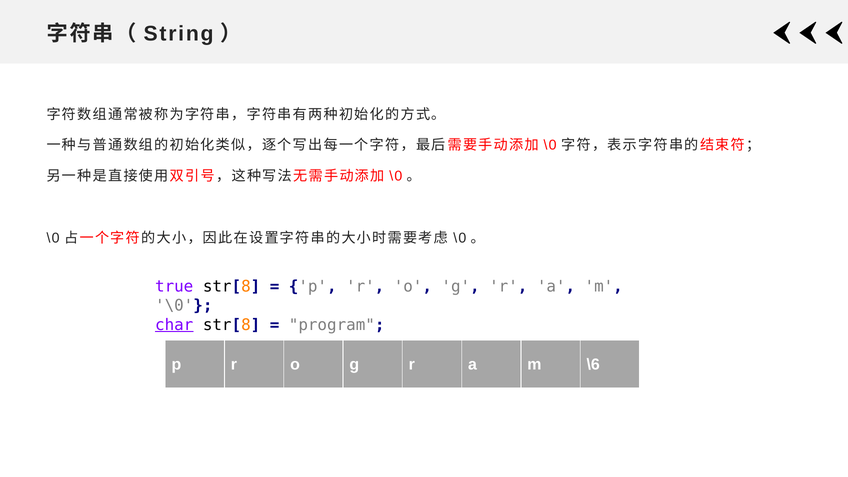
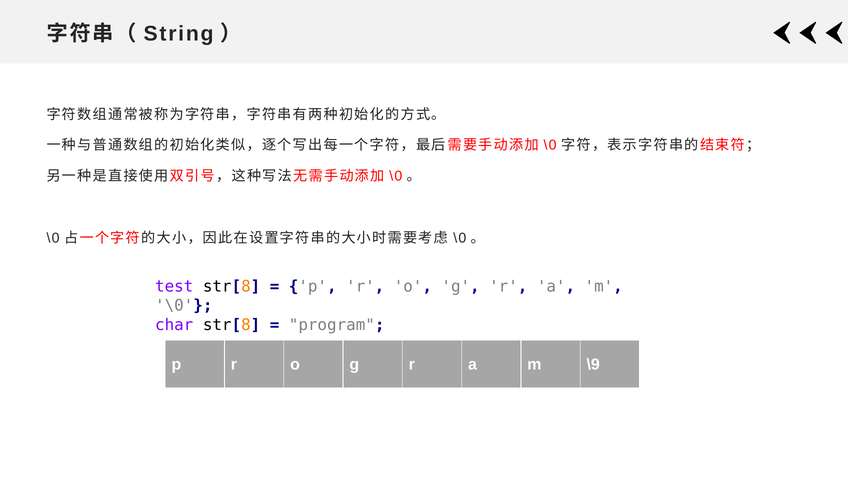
true: true -> test
char underline: present -> none
\6: \6 -> \9
